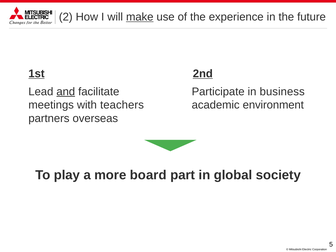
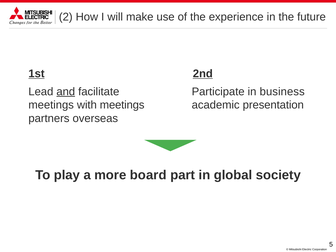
make underline: present -> none
with teachers: teachers -> meetings
environment: environment -> presentation
